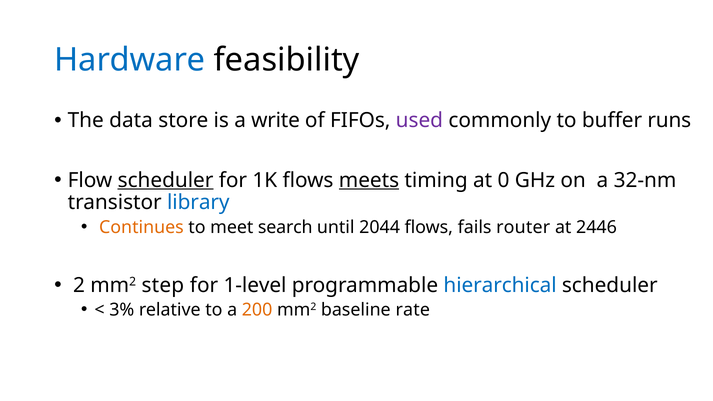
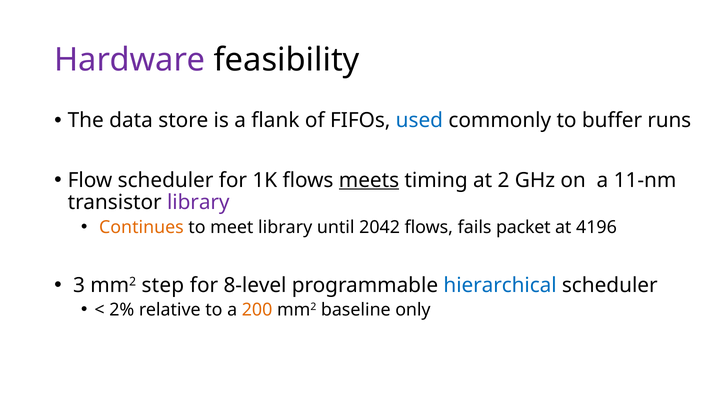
Hardware colour: blue -> purple
write: write -> flank
used colour: purple -> blue
scheduler at (166, 180) underline: present -> none
0: 0 -> 2
32-nm: 32-nm -> 11-nm
library at (198, 203) colour: blue -> purple
meet search: search -> library
2044: 2044 -> 2042
router: router -> packet
2446: 2446 -> 4196
2: 2 -> 3
1-level: 1-level -> 8-level
3%: 3% -> 2%
rate: rate -> only
